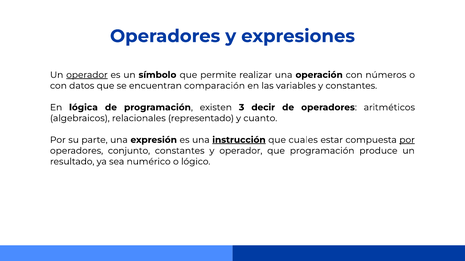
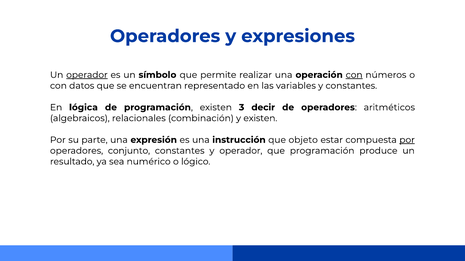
con at (354, 75) underline: none -> present
comparación: comparación -> representado
representado: representado -> combinación
y cuanto: cuanto -> existen
instrucción underline: present -> none
cuales: cuales -> objeto
